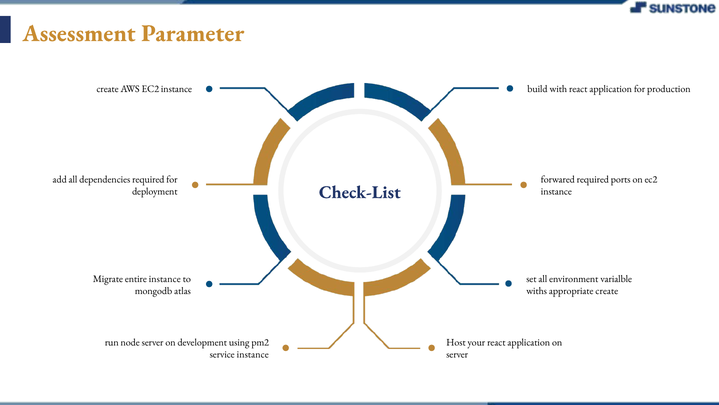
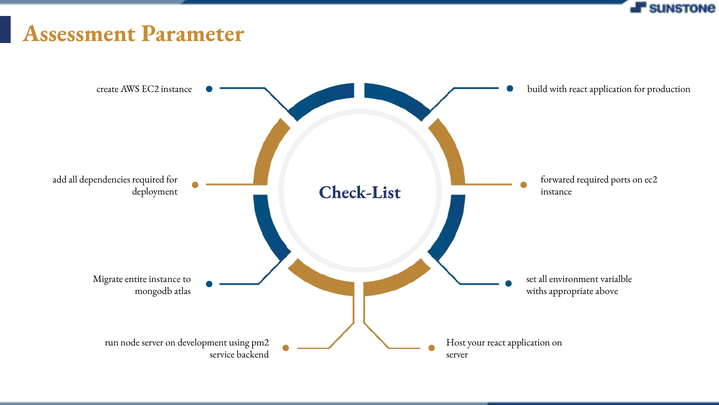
appropriate create: create -> above
service instance: instance -> backend
